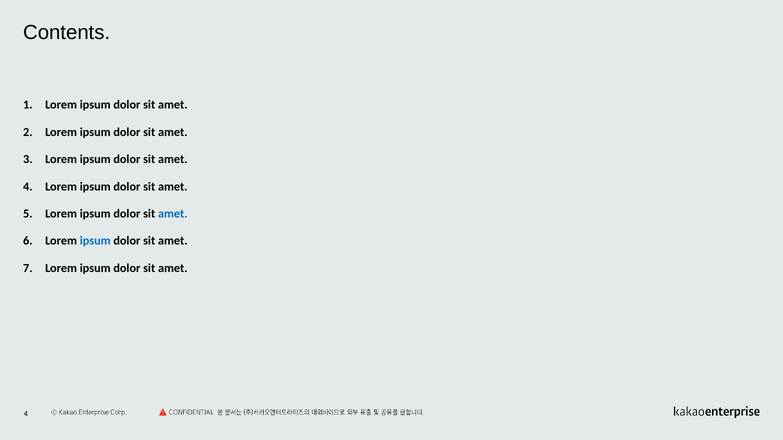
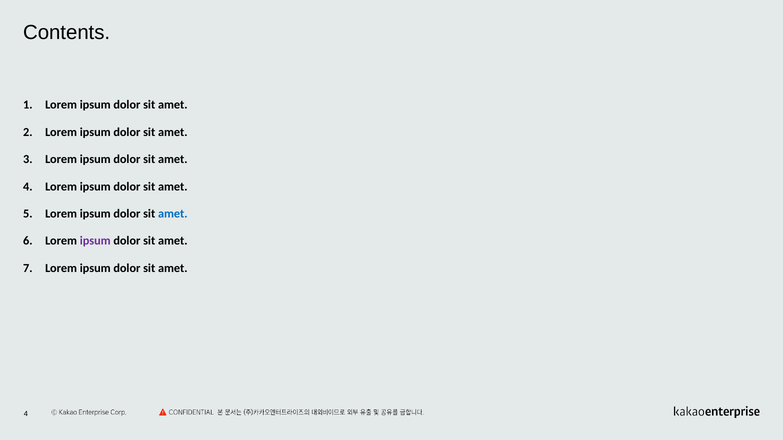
ipsum at (95, 241) colour: blue -> purple
